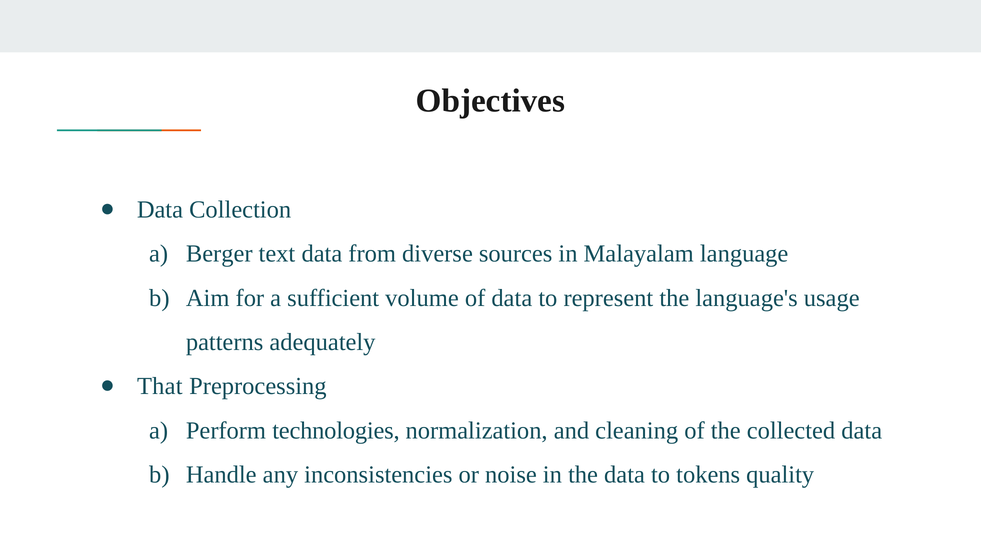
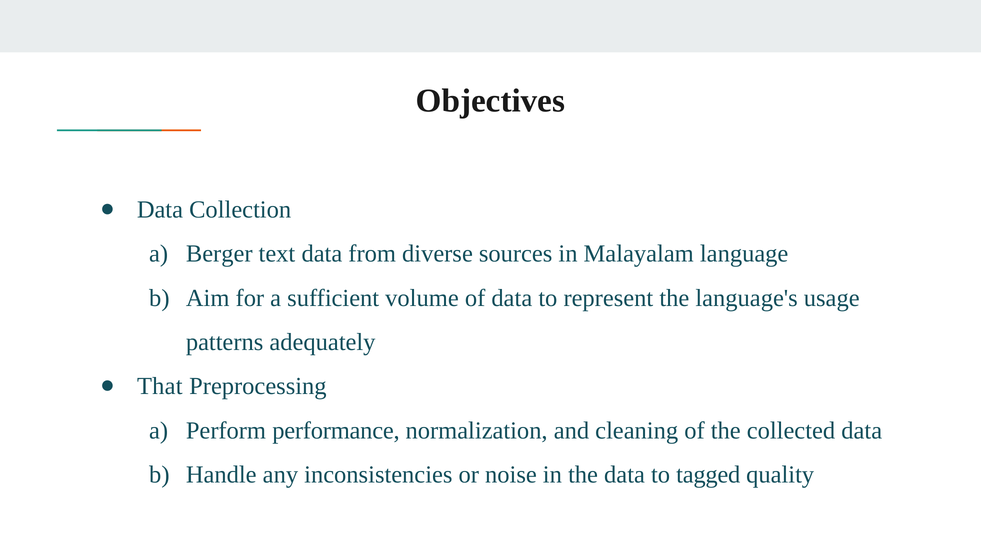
technologies: technologies -> performance
tokens: tokens -> tagged
